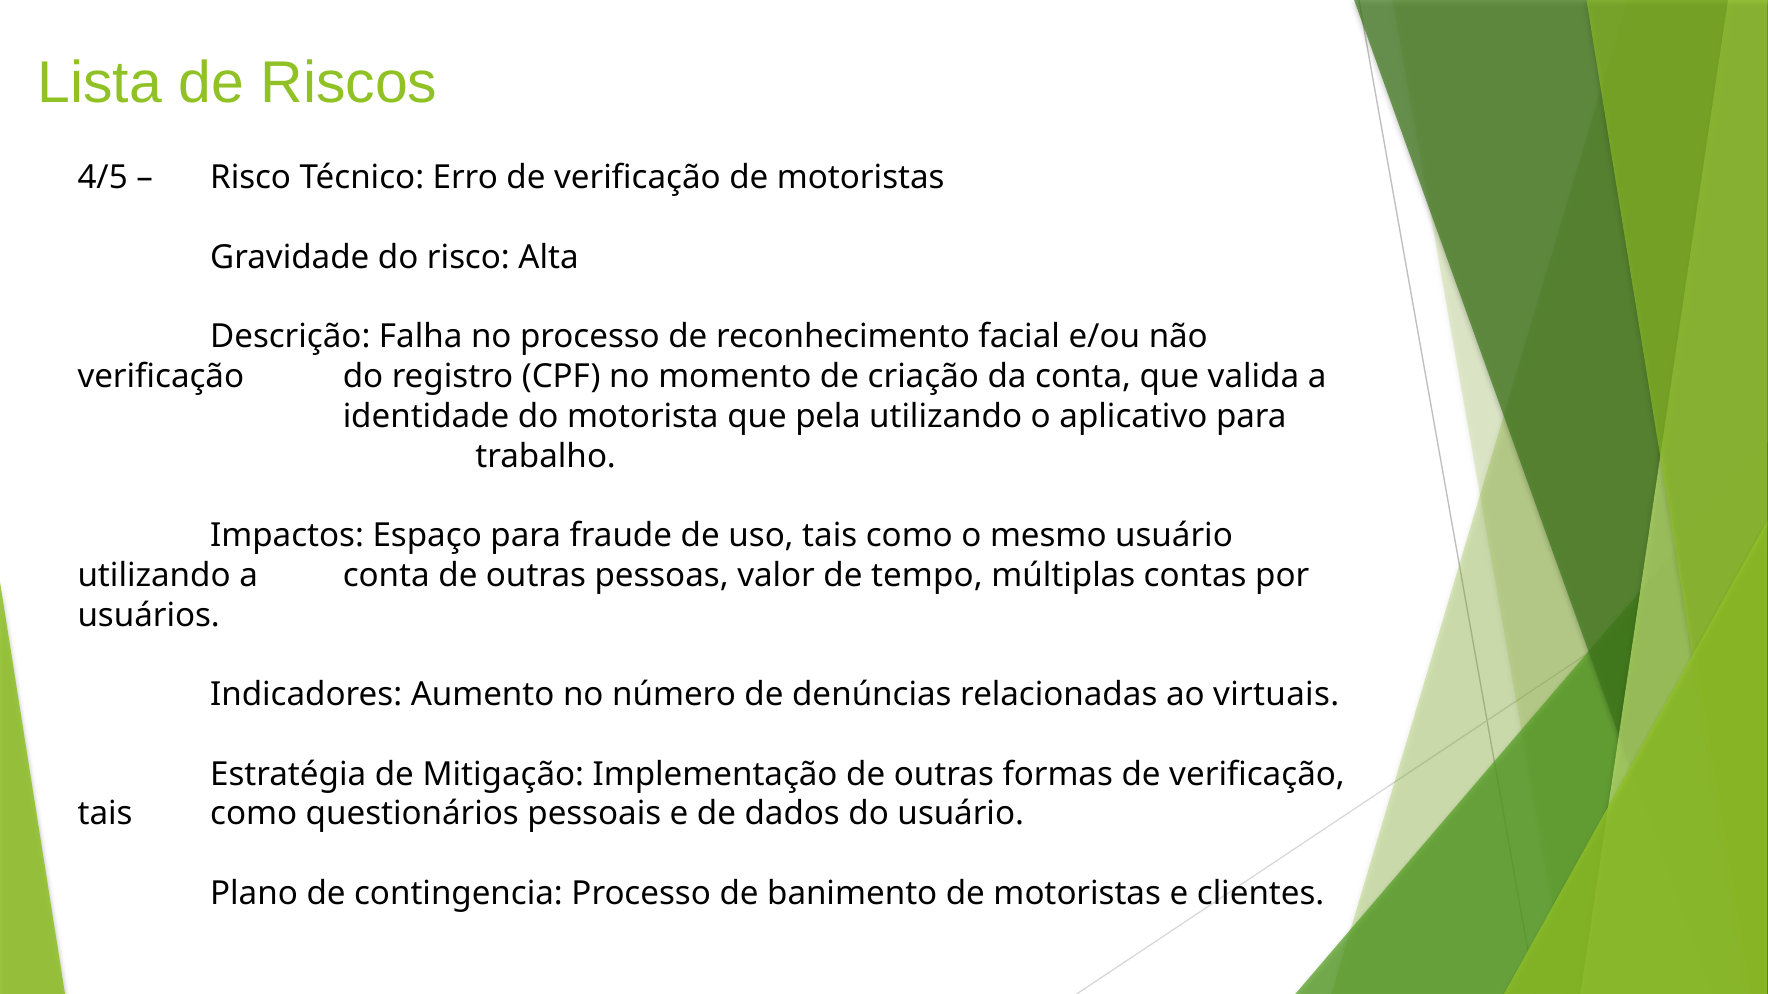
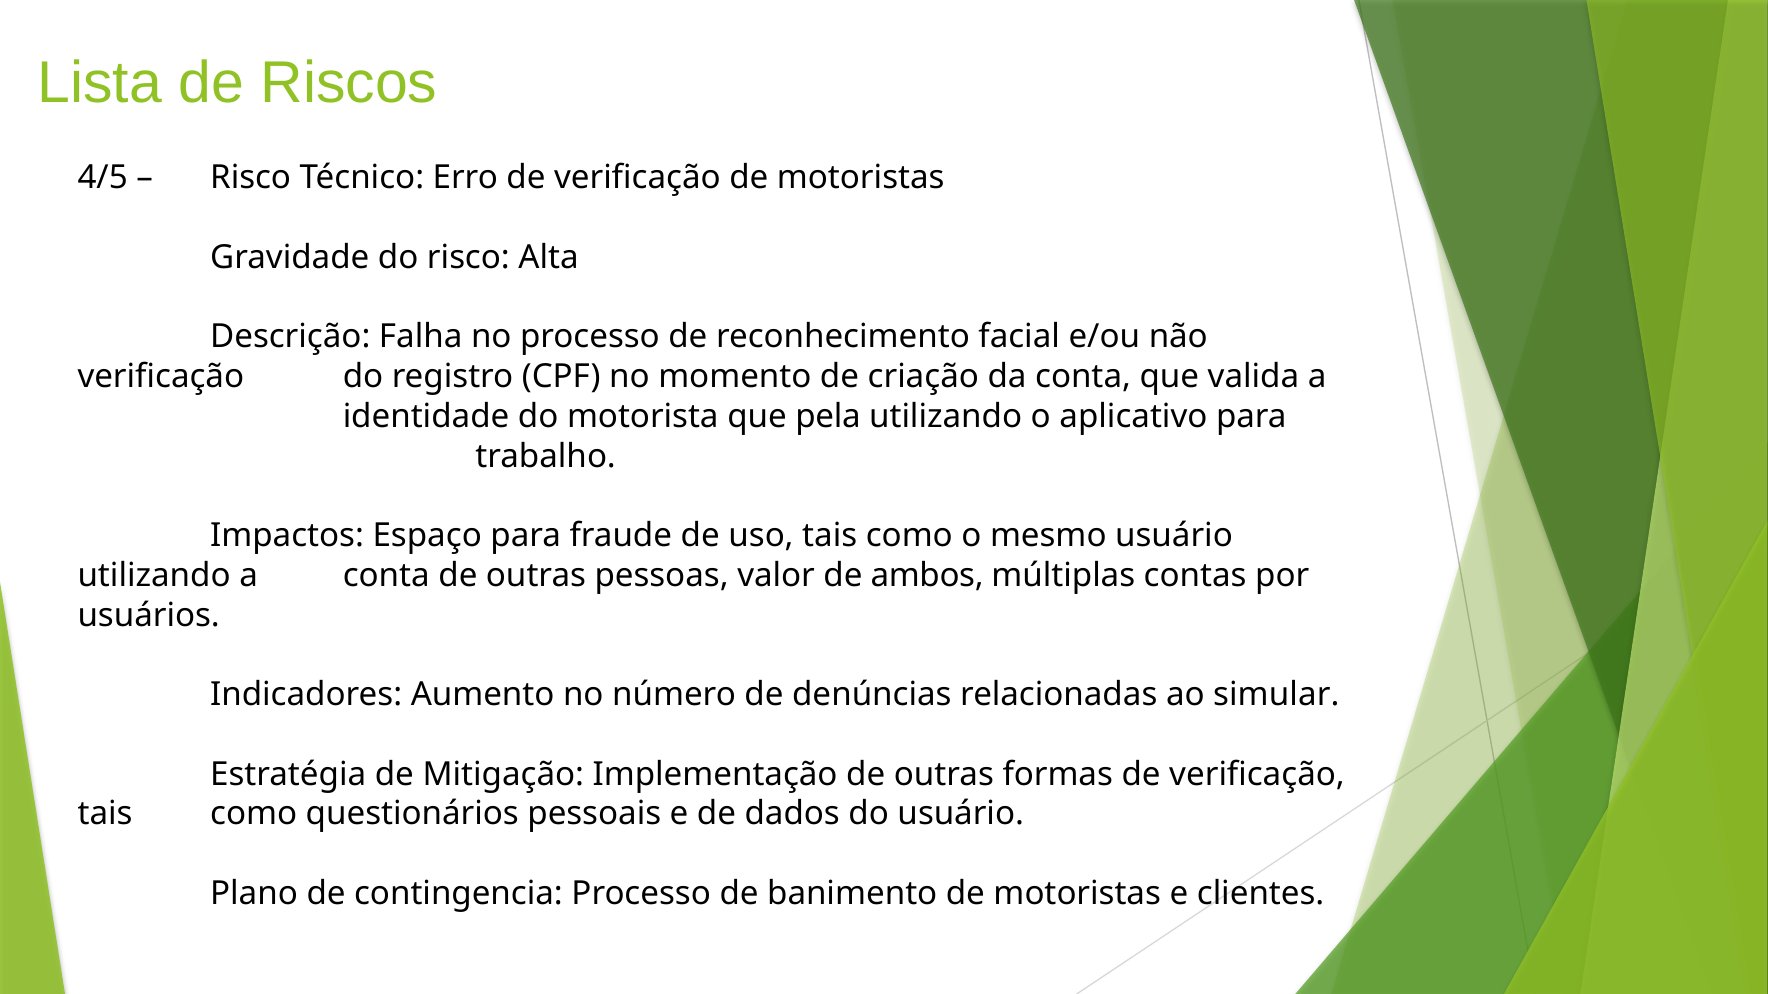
tempo: tempo -> ambos
virtuais: virtuais -> simular
